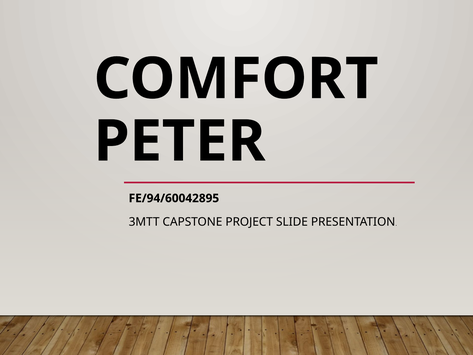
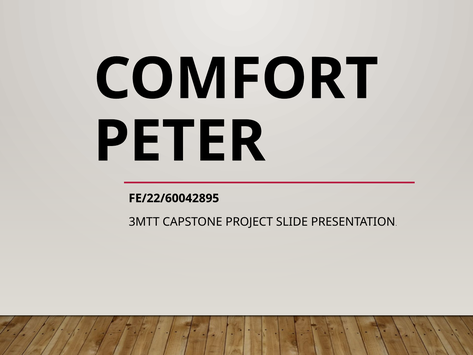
FE/94/60042895: FE/94/60042895 -> FE/22/60042895
